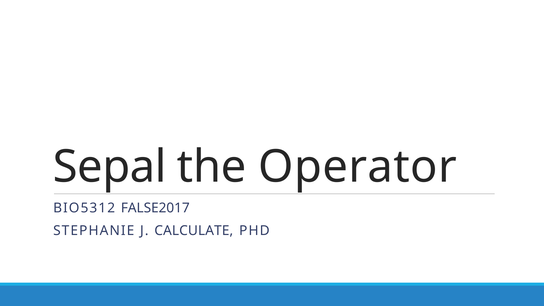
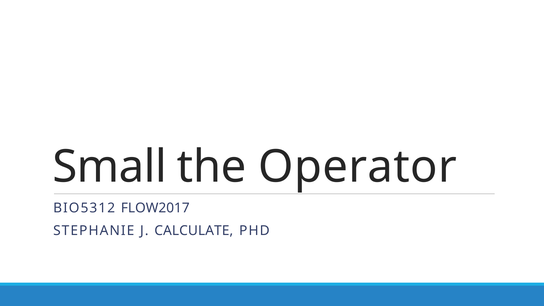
Sepal: Sepal -> Small
FALSE2017: FALSE2017 -> FLOW2017
